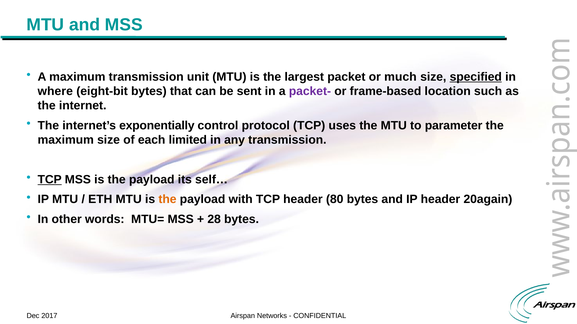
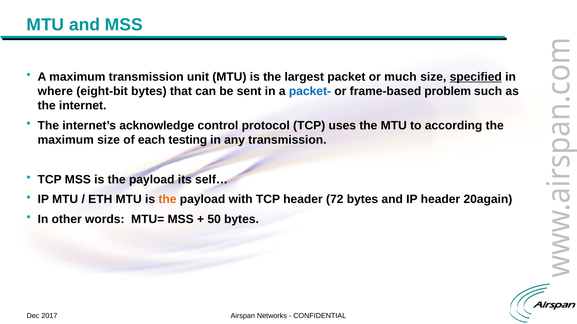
packet- colour: purple -> blue
location: location -> problem
exponentially: exponentially -> acknowledge
parameter: parameter -> according
limited: limited -> testing
TCP at (50, 180) underline: present -> none
80: 80 -> 72
28: 28 -> 50
